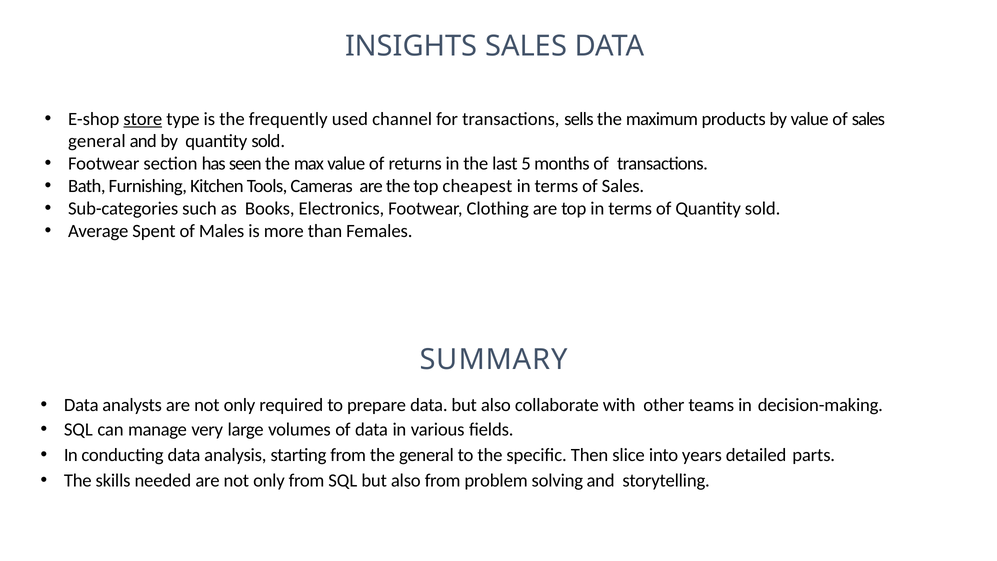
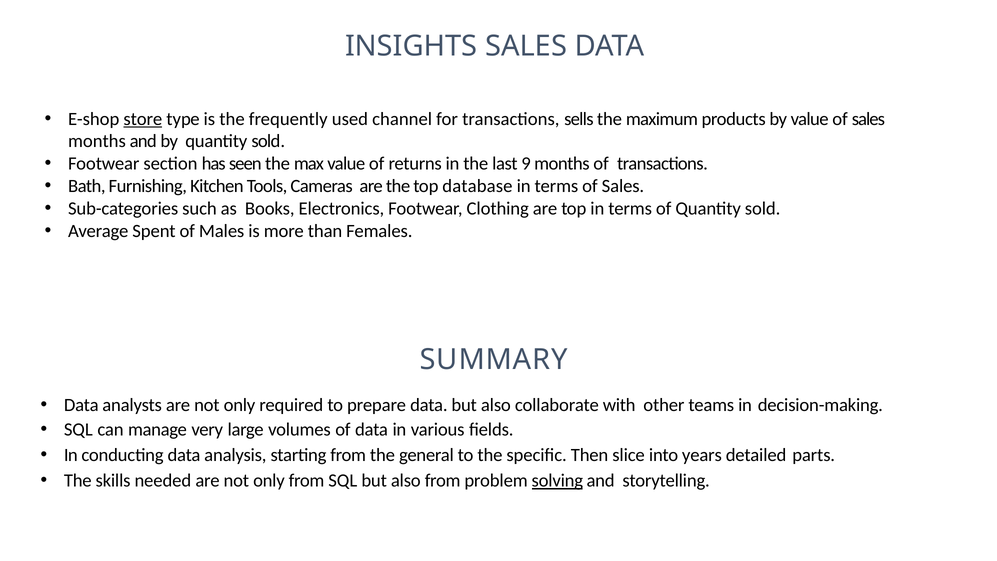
general at (97, 141): general -> months
5: 5 -> 9
cheapest: cheapest -> database
solving underline: none -> present
